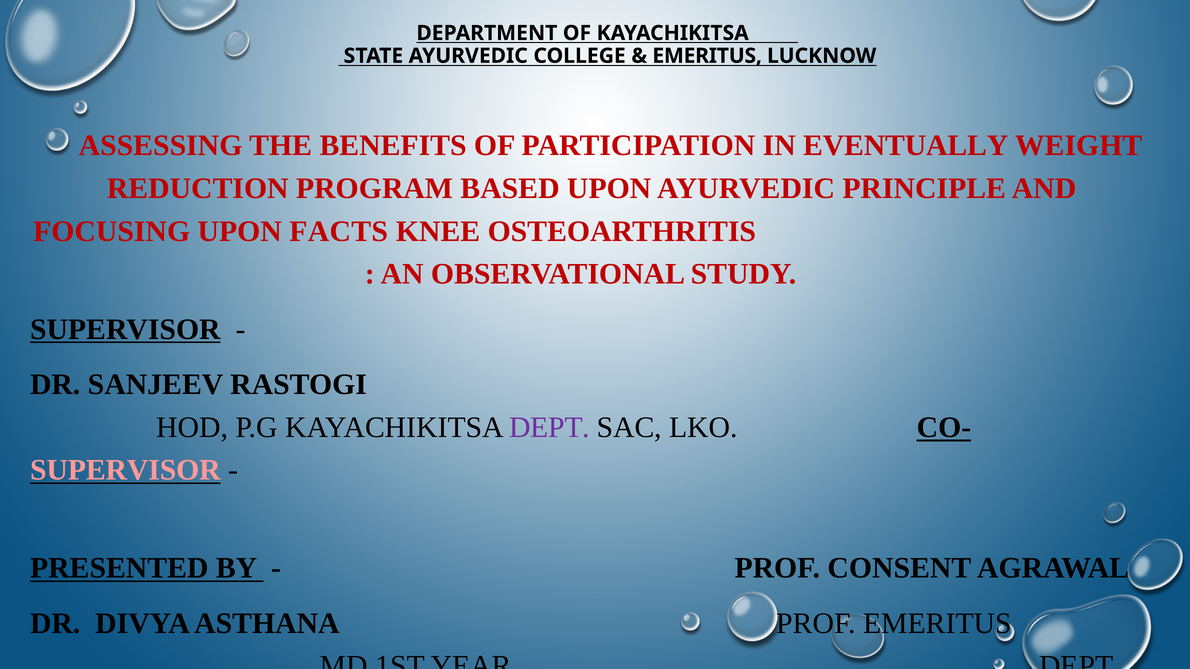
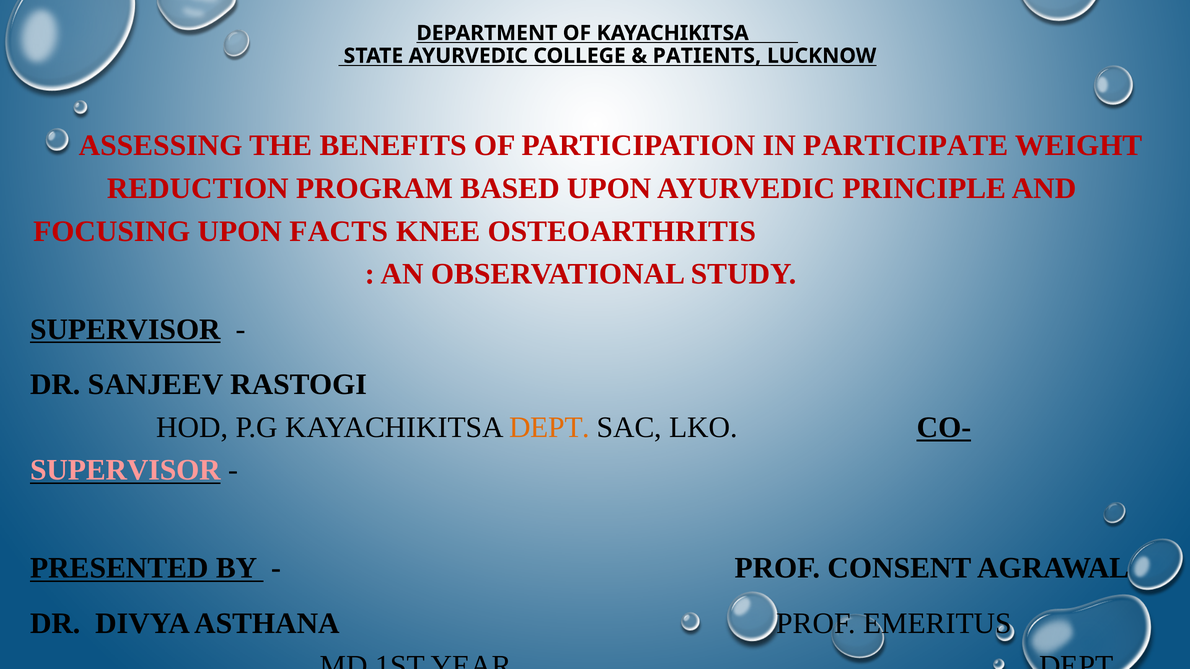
EMERITUS at (707, 56): EMERITUS -> PATIENTS
EVENTUALLY: EVENTUALLY -> PARTICIPATE
DEPT at (550, 428) colour: purple -> orange
